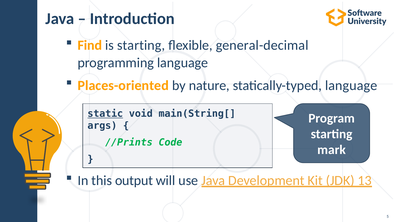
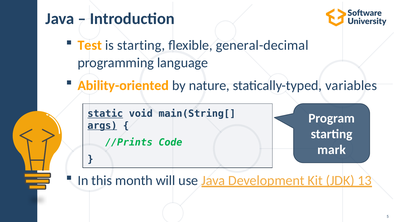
Find: Find -> Test
Places-oriented: Places-oriented -> Ability-oriented
statically-typed language: language -> variables
args underline: none -> present
output: output -> month
